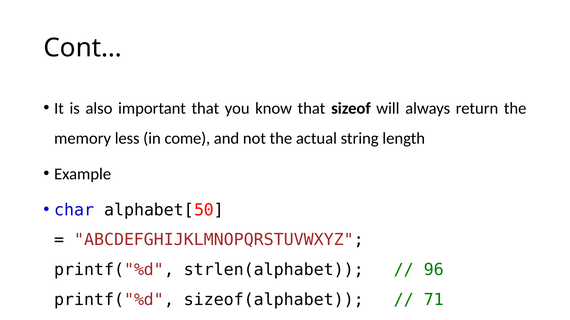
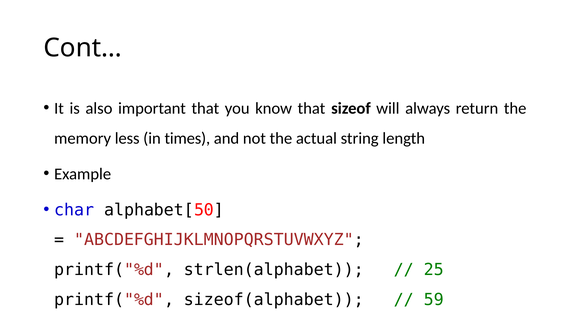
come: come -> times
96: 96 -> 25
71: 71 -> 59
